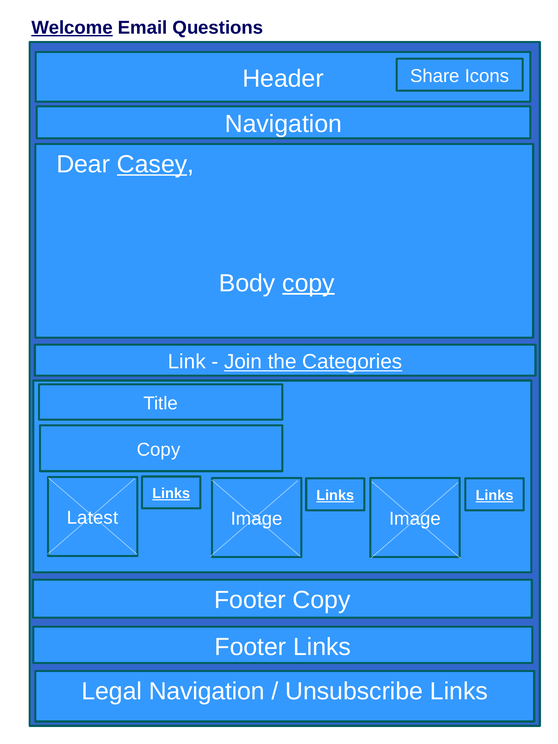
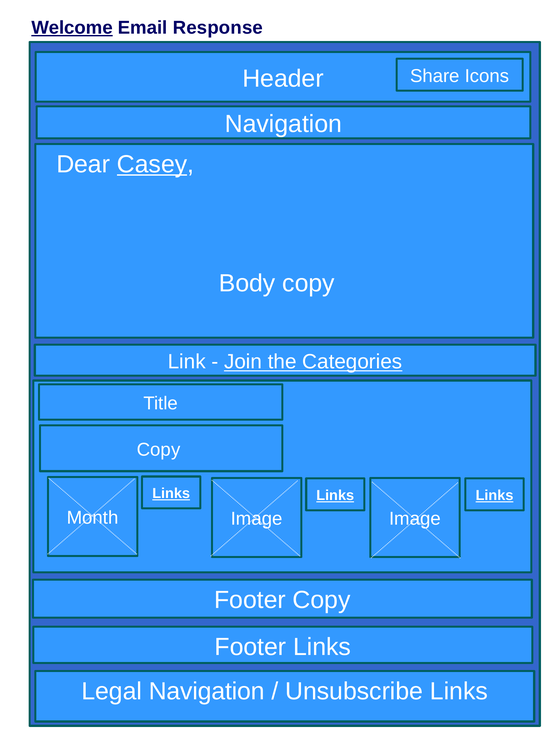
Questions: Questions -> Response
copy at (308, 283) underline: present -> none
Latest: Latest -> Month
